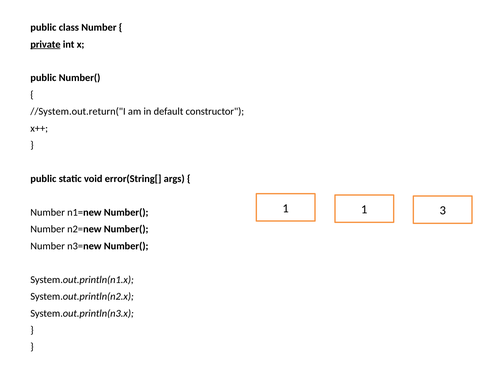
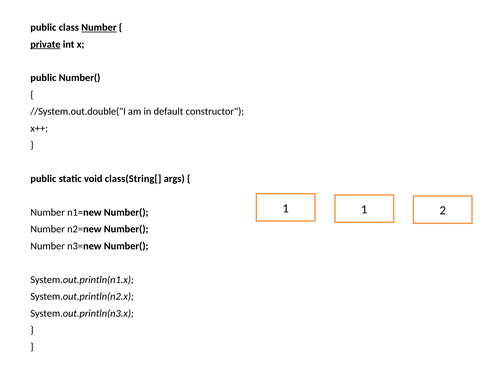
Number at (99, 27) underline: none -> present
//System.out.return("I: //System.out.return("I -> //System.out.double("I
error(String[: error(String[ -> class(String[
3: 3 -> 2
